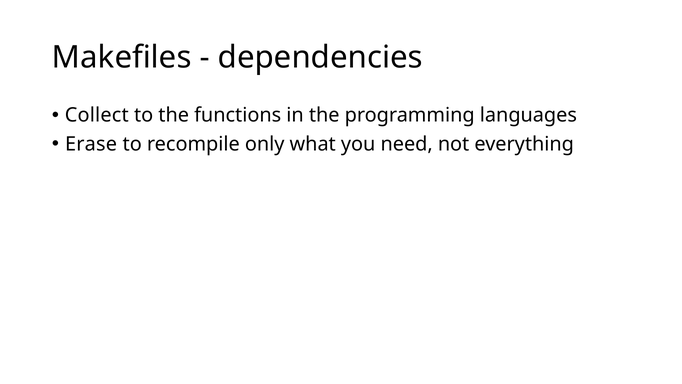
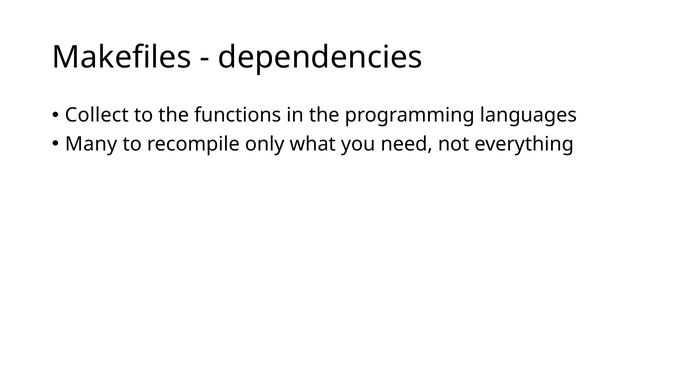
Erase: Erase -> Many
